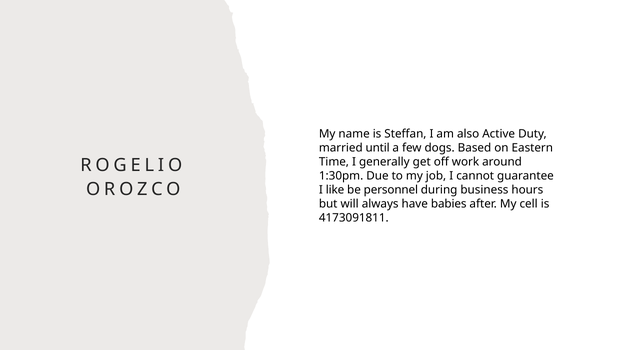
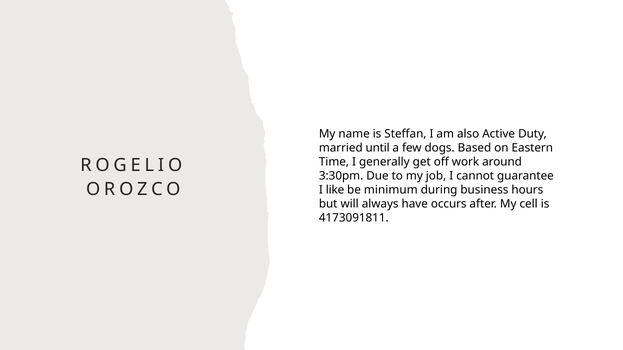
1:30pm: 1:30pm -> 3:30pm
personnel: personnel -> minimum
babies: babies -> occurs
